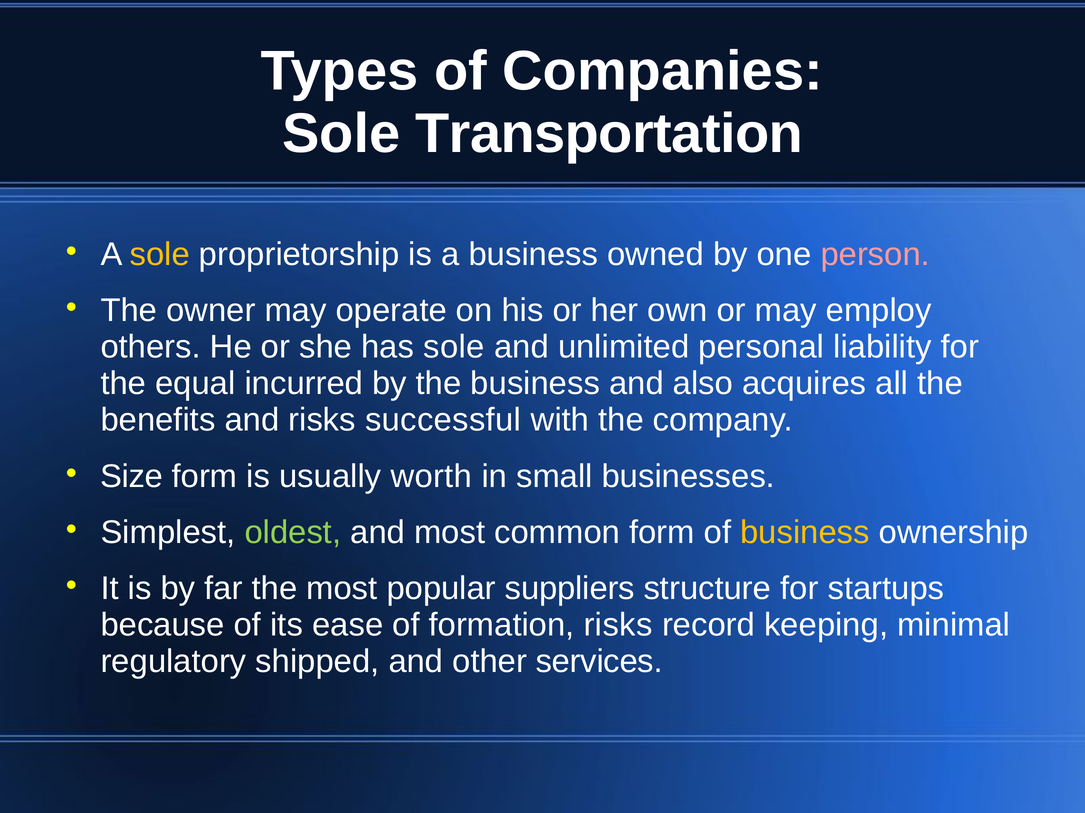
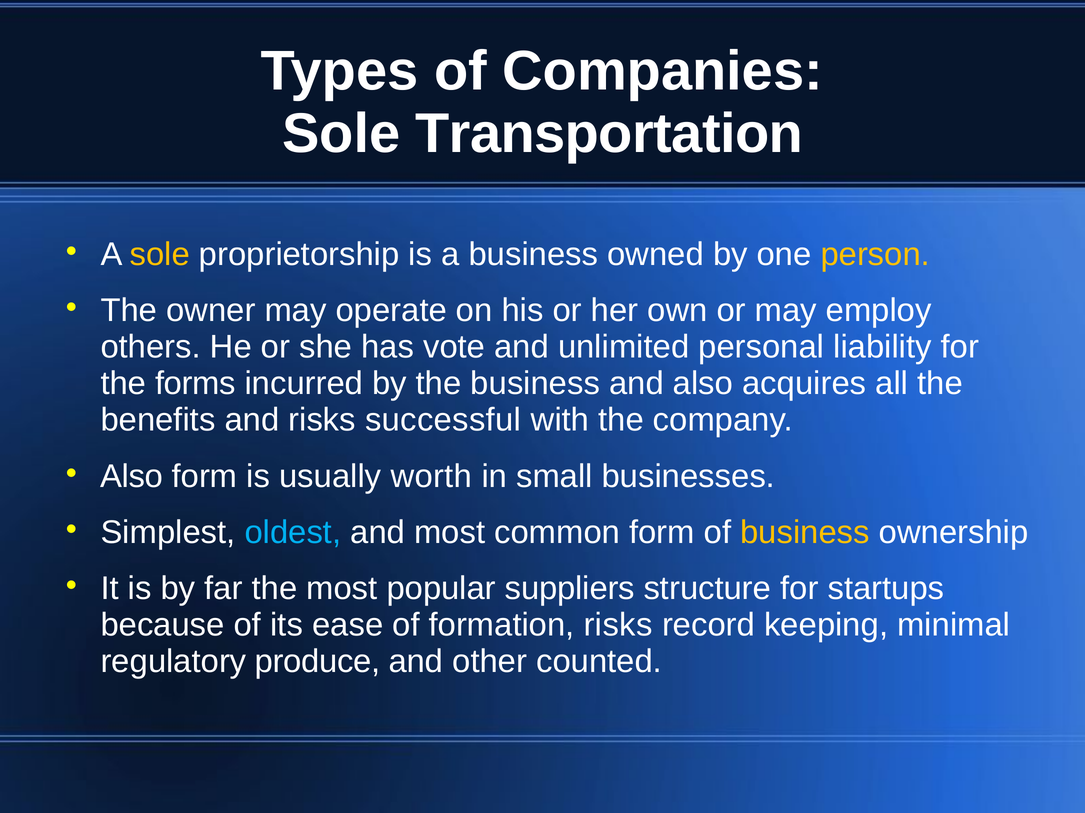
person colour: pink -> yellow
has sole: sole -> vote
equal: equal -> forms
Size at (132, 477): Size -> Also
oldest colour: light green -> light blue
shipped: shipped -> produce
services: services -> counted
